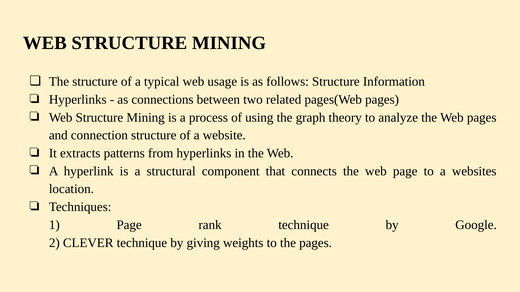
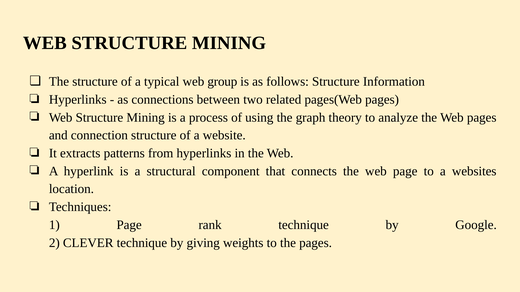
usage: usage -> group
